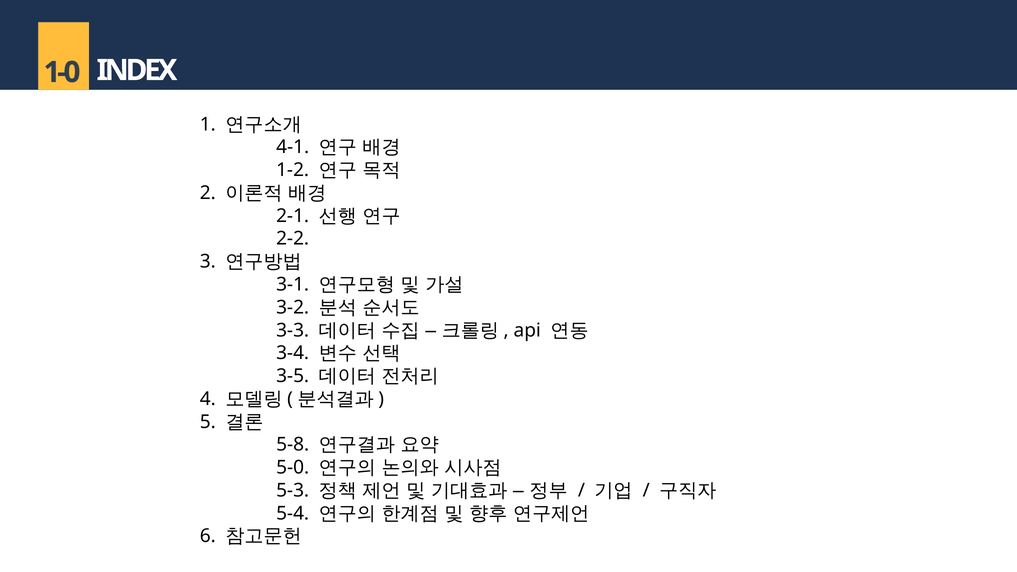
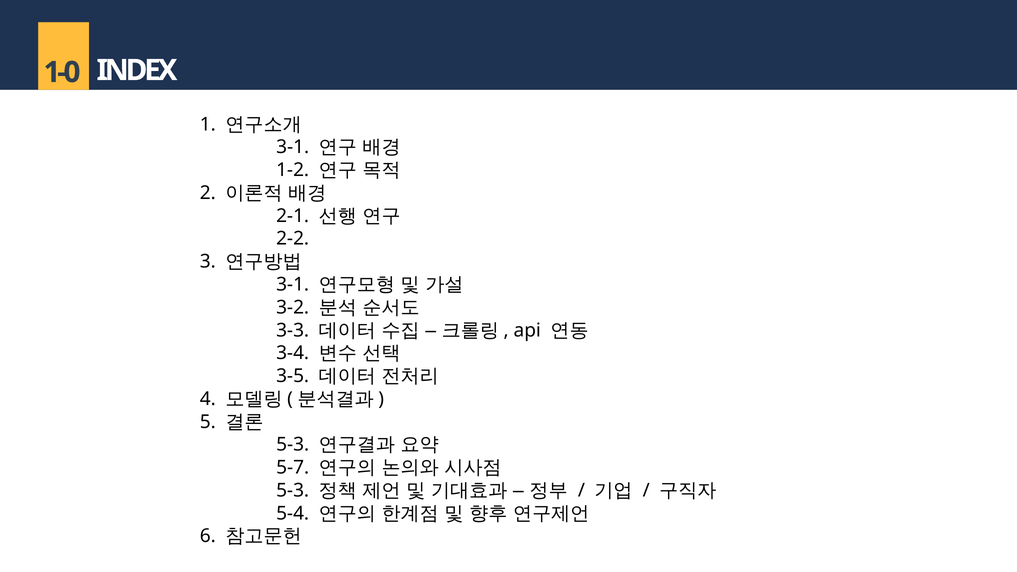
4-1 at (293, 147): 4-1 -> 3-1
5-8 at (293, 445): 5-8 -> 5-3
5-0: 5-0 -> 5-7
